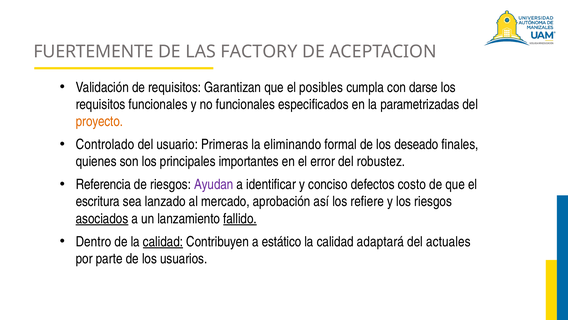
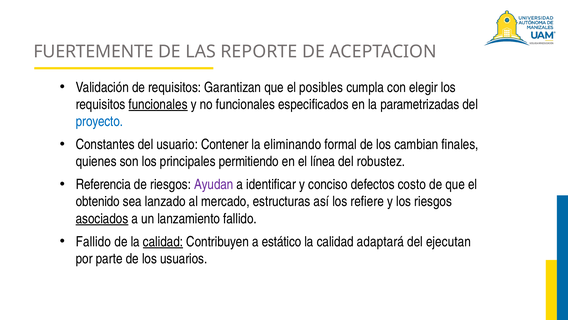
FACTORY: FACTORY -> REPORTE
darse: darse -> elegir
funcionales at (158, 104) underline: none -> present
proyecto colour: orange -> blue
Controlado: Controlado -> Constantes
Primeras: Primeras -> Contener
deseado: deseado -> cambian
importantes: importantes -> permitiendo
error: error -> línea
escritura: escritura -> obtenido
aprobación: aprobación -> estructuras
fallido at (240, 218) underline: present -> none
Dentro at (94, 241): Dentro -> Fallido
actuales: actuales -> ejecutan
